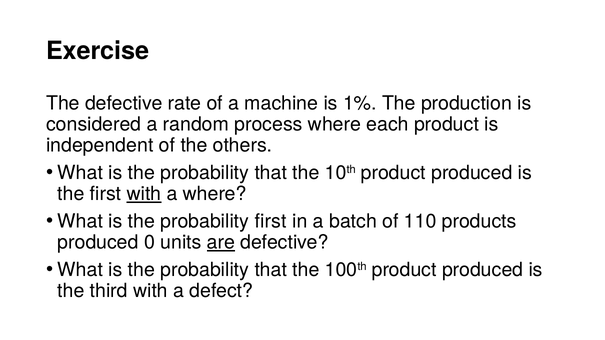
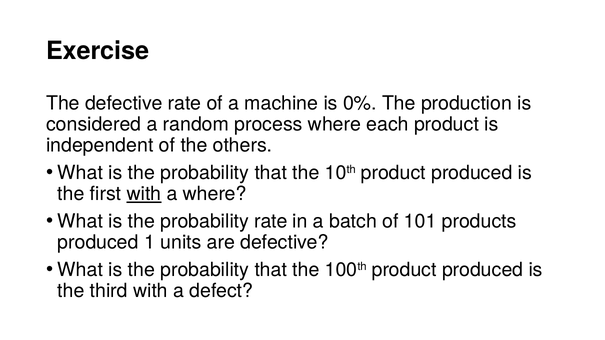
1%: 1% -> 0%
probability first: first -> rate
110: 110 -> 101
0: 0 -> 1
are underline: present -> none
